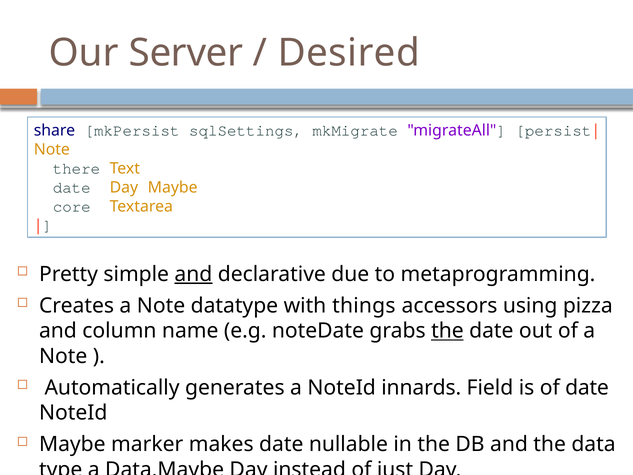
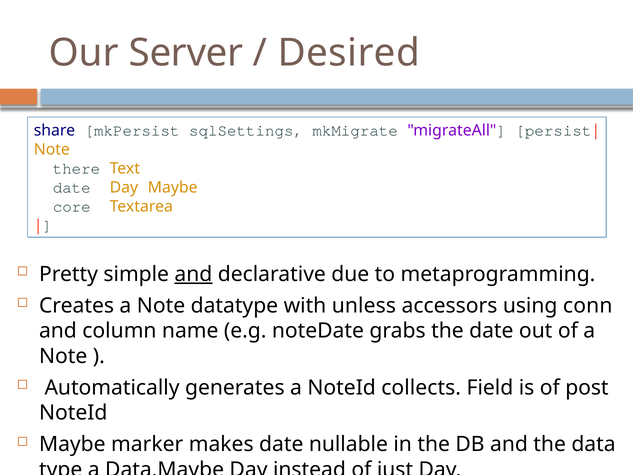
things: things -> unless
pizza: pizza -> conn
the at (447, 331) underline: present -> none
innards: innards -> collects
of date: date -> post
